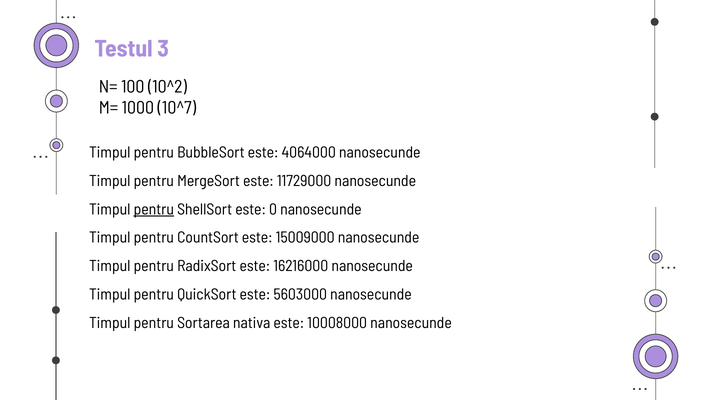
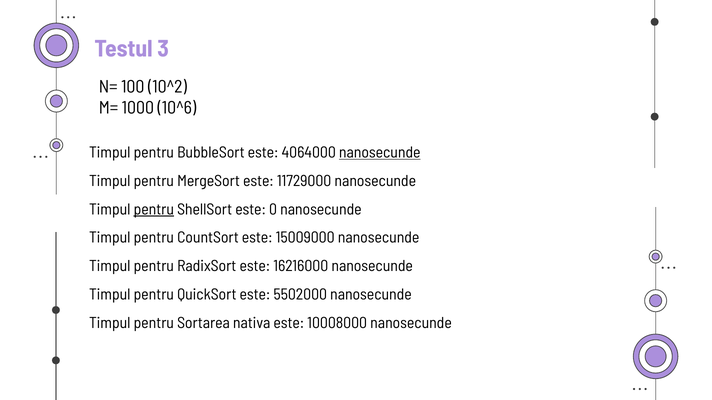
10^7: 10^7 -> 10^6
nanosecunde at (380, 153) underline: none -> present
5603000: 5603000 -> 5502000
